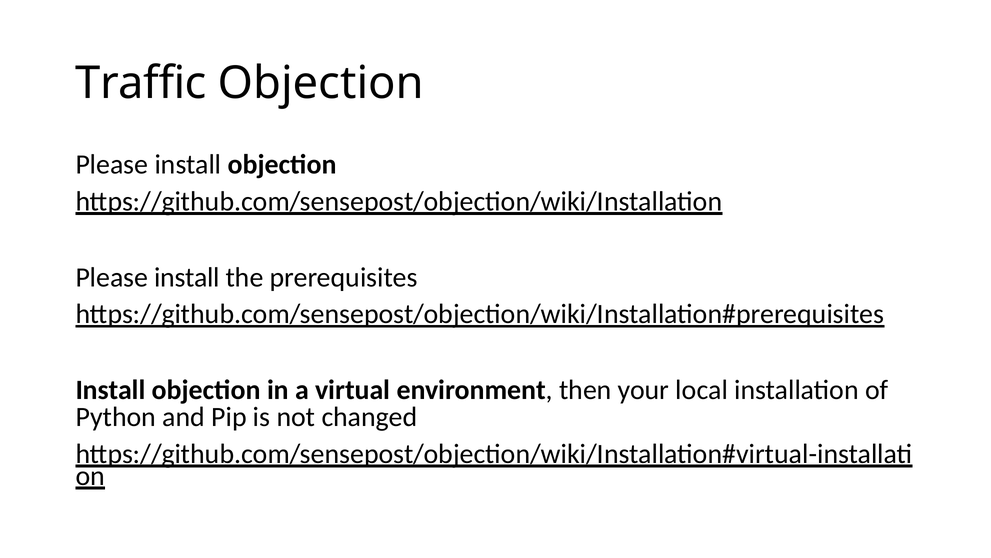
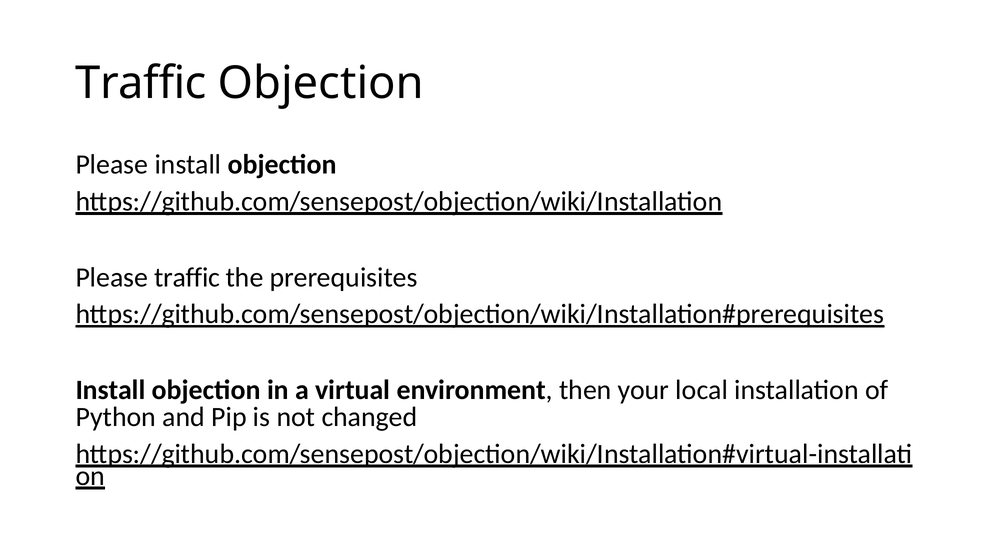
install at (187, 277): install -> traffic
